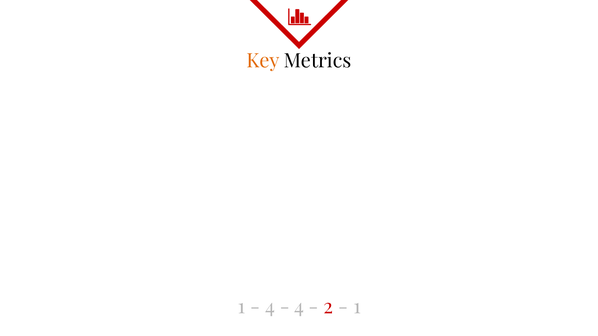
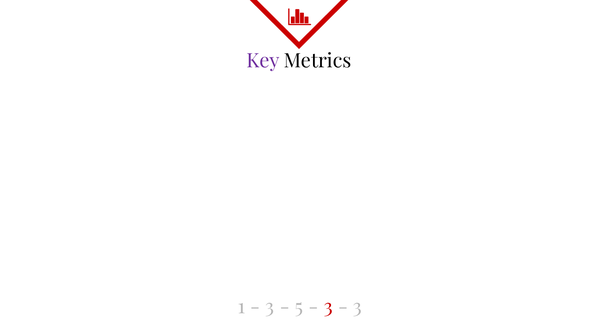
Key colour: orange -> purple
4 at (270, 307): 4 -> 3
4 at (299, 307): 4 -> 5
2 at (328, 307): 2 -> 3
1 at (357, 307): 1 -> 3
